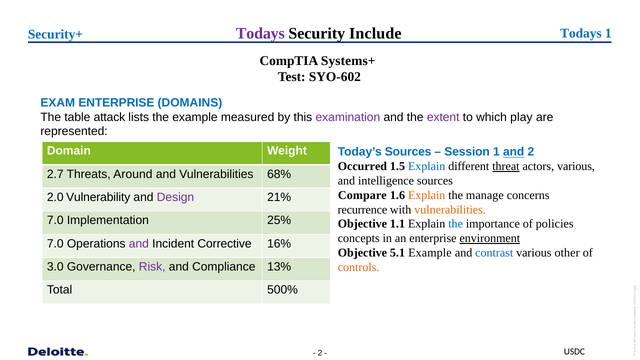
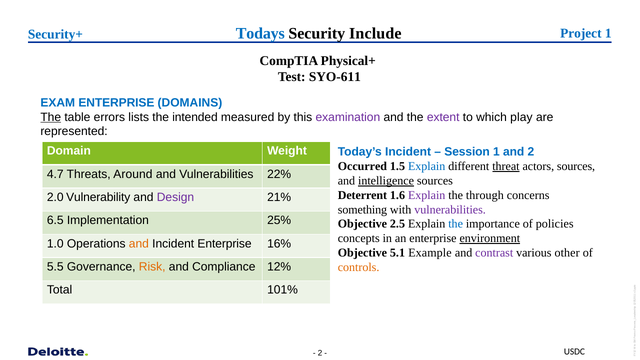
Todays at (581, 33): Todays -> Project
Todays at (260, 34) colour: purple -> blue
Systems+: Systems+ -> Physical+
SYO-602: SYO-602 -> SYO-611
The at (51, 117) underline: none -> present
attack: attack -> errors
the example: example -> intended
Today’s Sources: Sources -> Incident
and at (514, 152) underline: present -> none
actors various: various -> sources
2.7: 2.7 -> 4.7
68%: 68% -> 22%
intelligence underline: none -> present
Compare: Compare -> Deterrent
Explain at (427, 195) colour: orange -> purple
manage: manage -> through
recurrence: recurrence -> something
vulnerabilities at (450, 210) colour: orange -> purple
7.0 at (55, 220): 7.0 -> 6.5
1.1: 1.1 -> 2.5
7.0 at (55, 244): 7.0 -> 1.0
and at (139, 244) colour: purple -> orange
Incident Corrective: Corrective -> Enterprise
contrast colour: blue -> purple
3.0: 3.0 -> 5.5
Risk colour: purple -> orange
13%: 13% -> 12%
500%: 500% -> 101%
